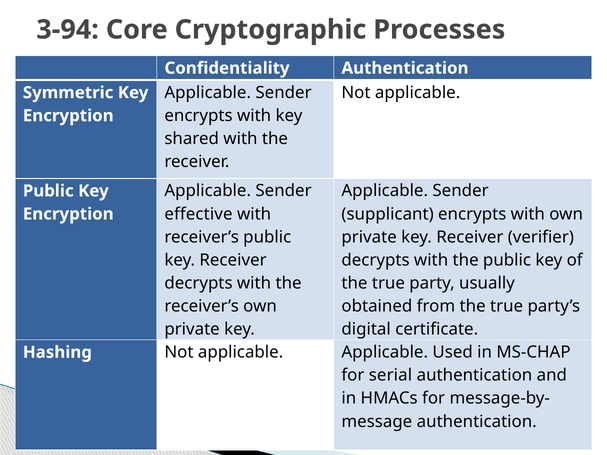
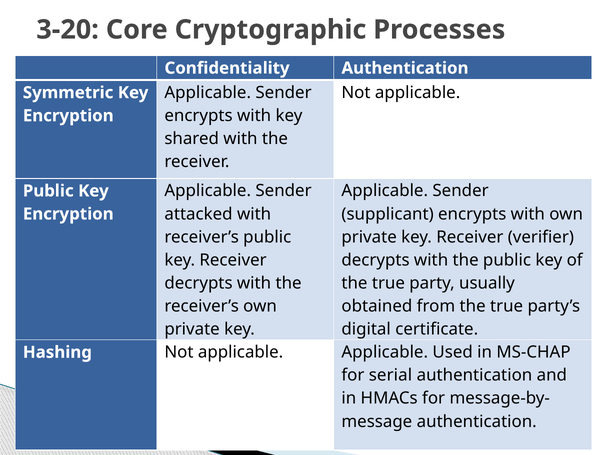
3-94: 3-94 -> 3-20
effective: effective -> attacked
